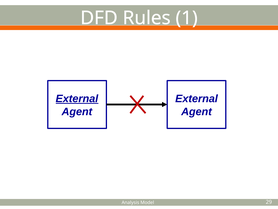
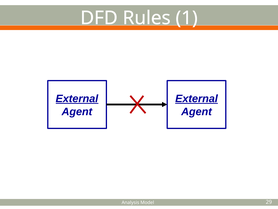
External at (197, 99) underline: none -> present
